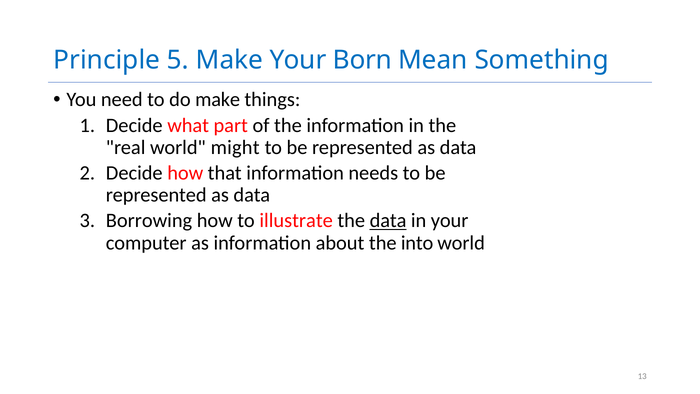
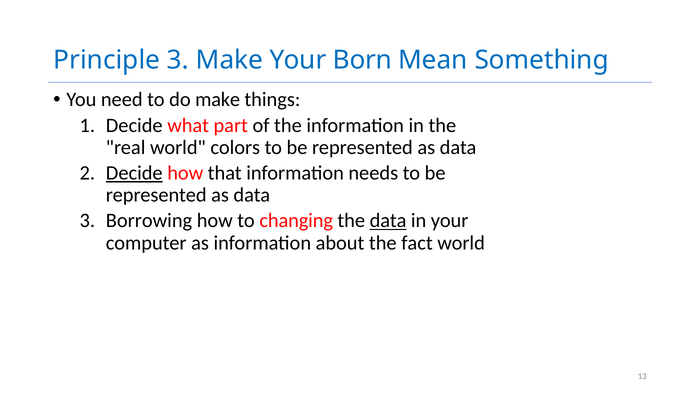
Principle 5: 5 -> 3
might: might -> colors
Decide at (134, 173) underline: none -> present
illustrate: illustrate -> changing
into: into -> fact
